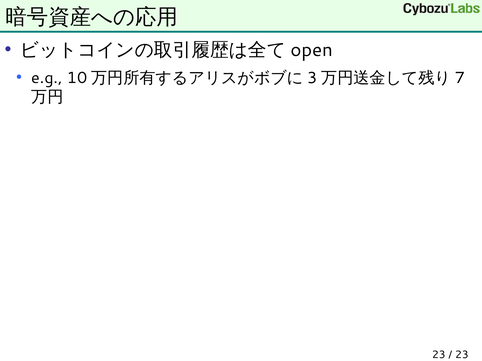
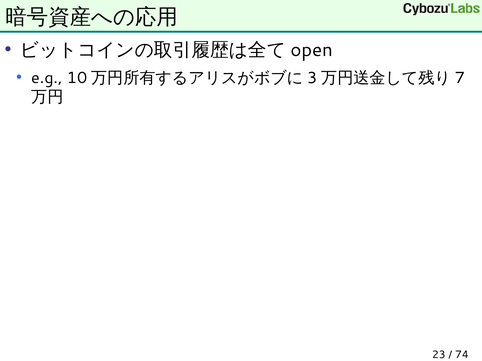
23 at (462, 355): 23 -> 74
